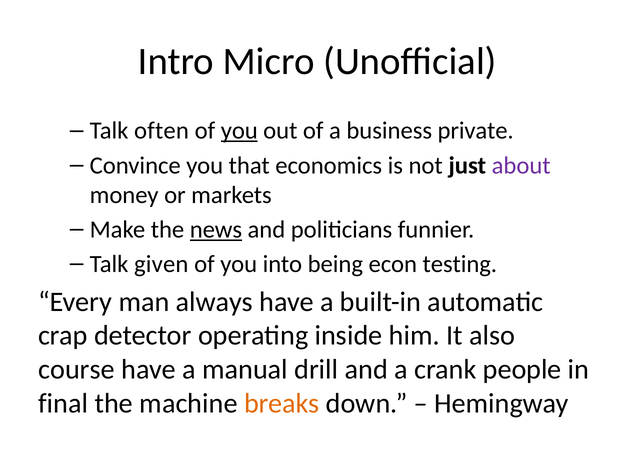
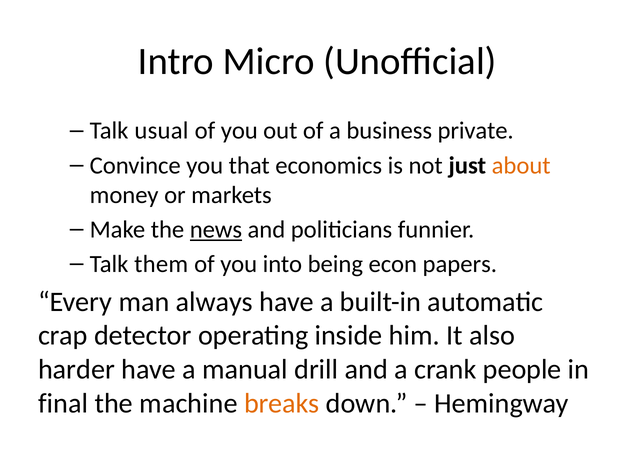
often: often -> usual
you at (239, 131) underline: present -> none
about colour: purple -> orange
given: given -> them
testing: testing -> papers
course: course -> harder
